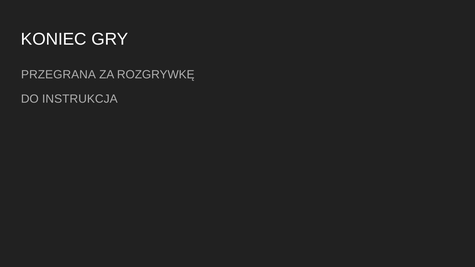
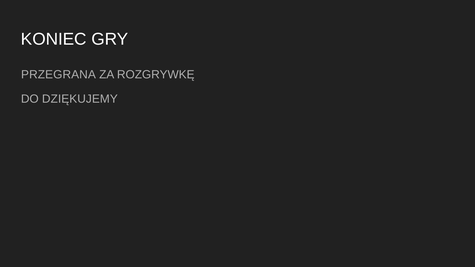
INSTRUKCJA: INSTRUKCJA -> DZIĘKUJEMY
